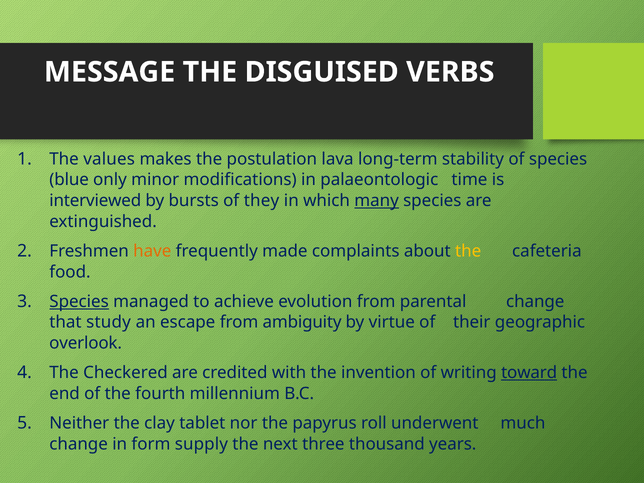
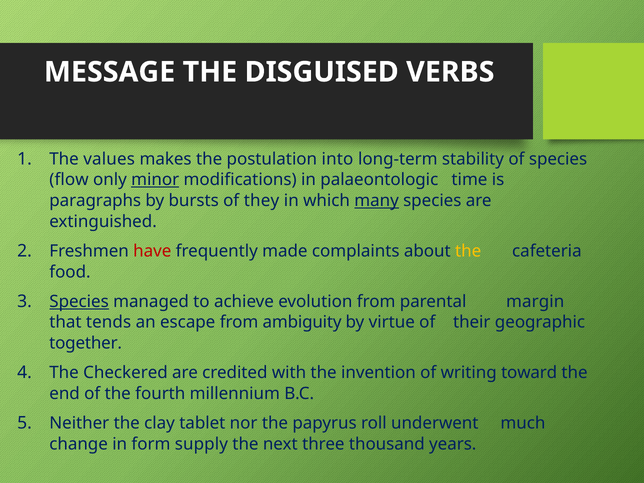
lava: lava -> into
blue: blue -> flow
minor underline: none -> present
interviewed: interviewed -> paragraphs
have colour: orange -> red
parental change: change -> margin
study: study -> tends
overlook: overlook -> together
toward underline: present -> none
